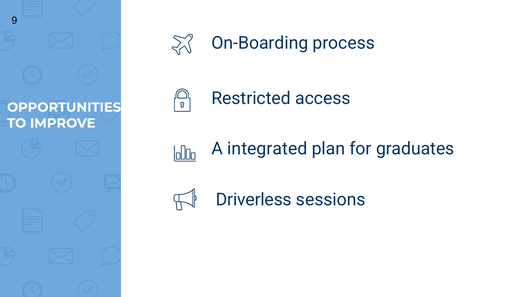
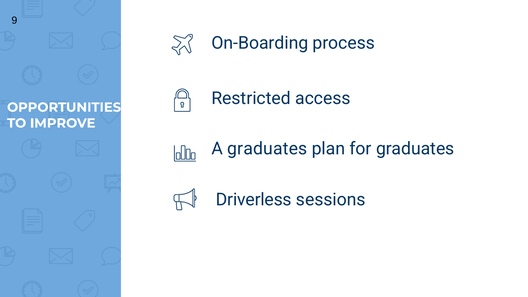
A integrated: integrated -> graduates
